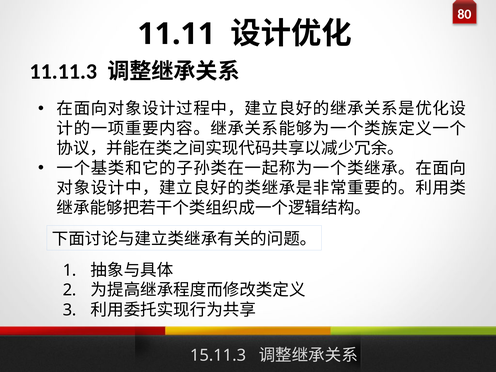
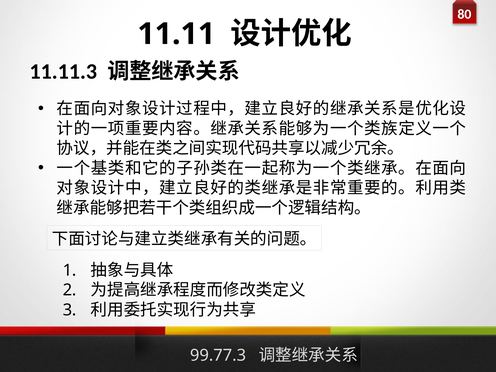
15.11.3: 15.11.3 -> 99.77.3
